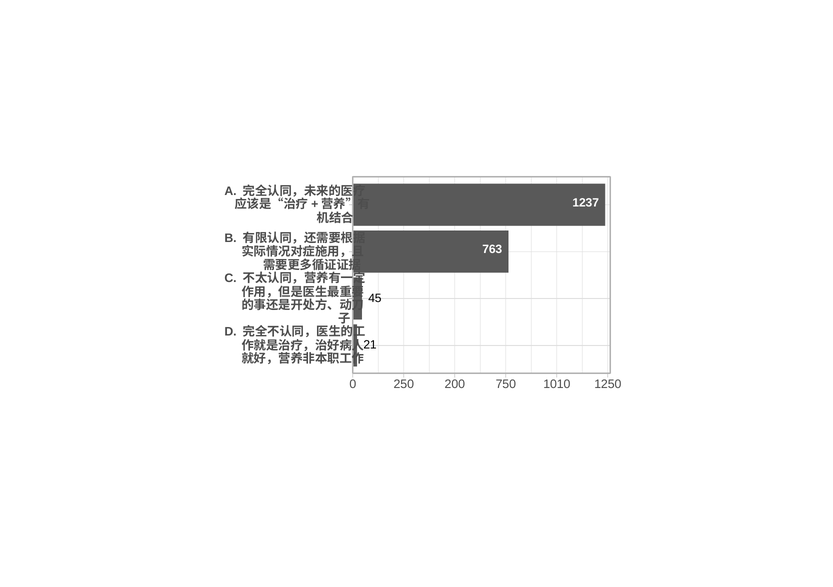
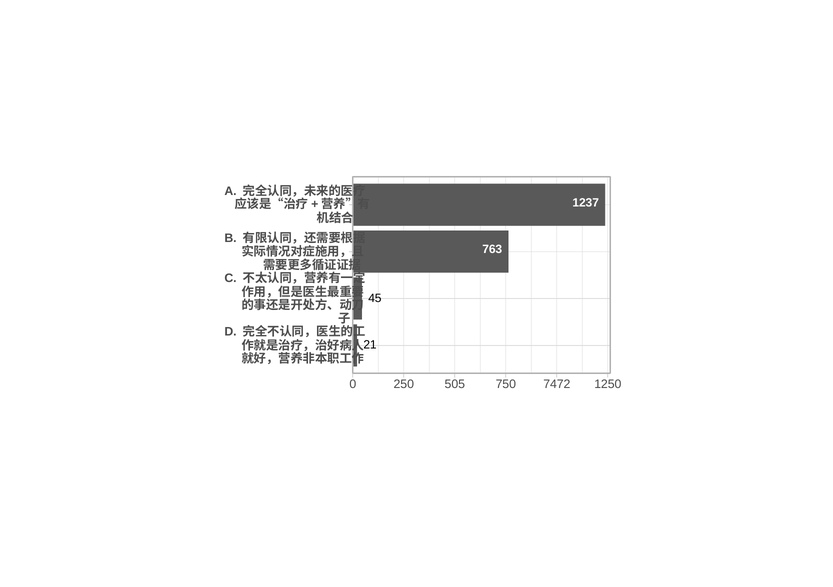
200: 200 -> 505
1010: 1010 -> 7472
